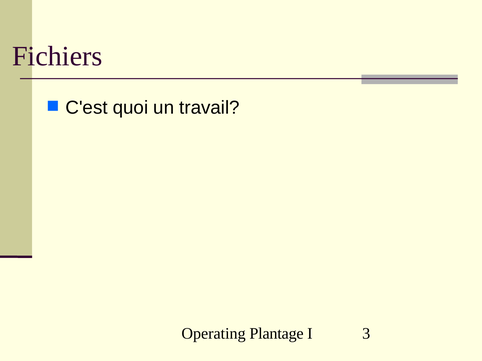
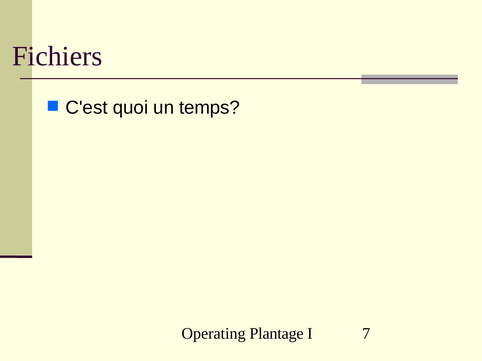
travail: travail -> temps
3: 3 -> 7
